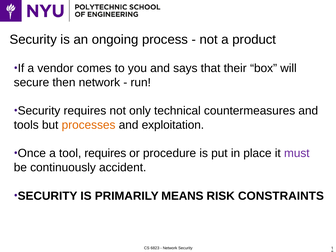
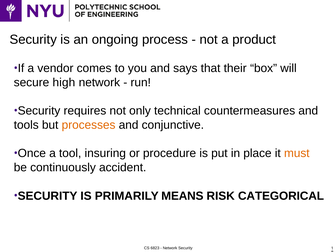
then: then -> high
exploitation: exploitation -> conjunctive
tool requires: requires -> insuring
must colour: purple -> orange
CONSTRAINTS: CONSTRAINTS -> CATEGORICAL
